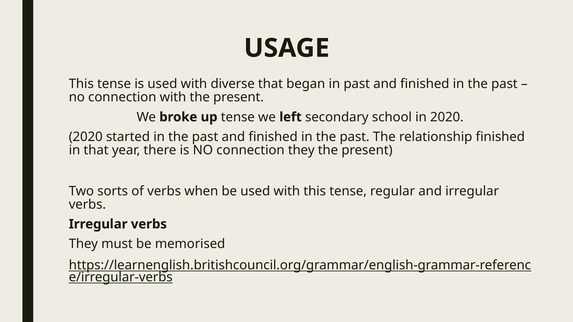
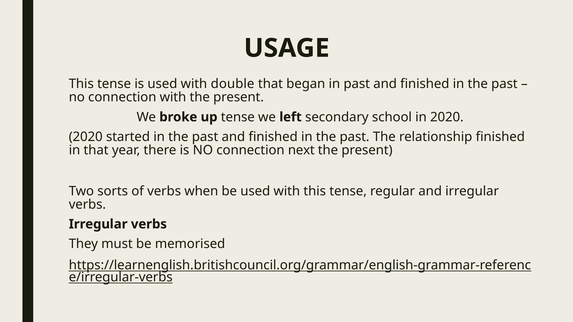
diverse: diverse -> double
connection they: they -> next
